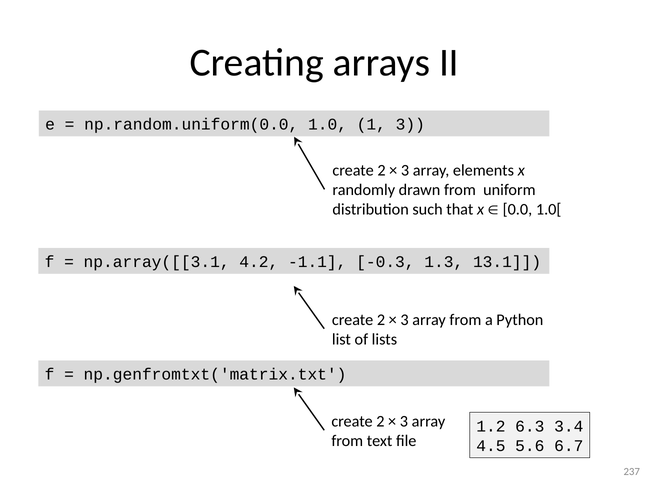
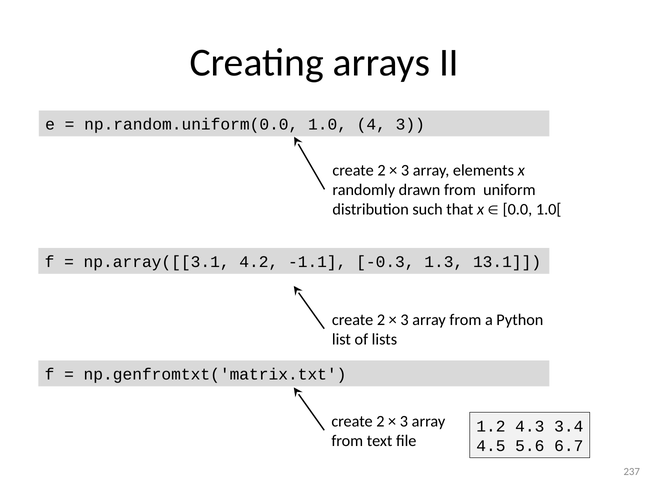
1: 1 -> 4
6.3: 6.3 -> 4.3
